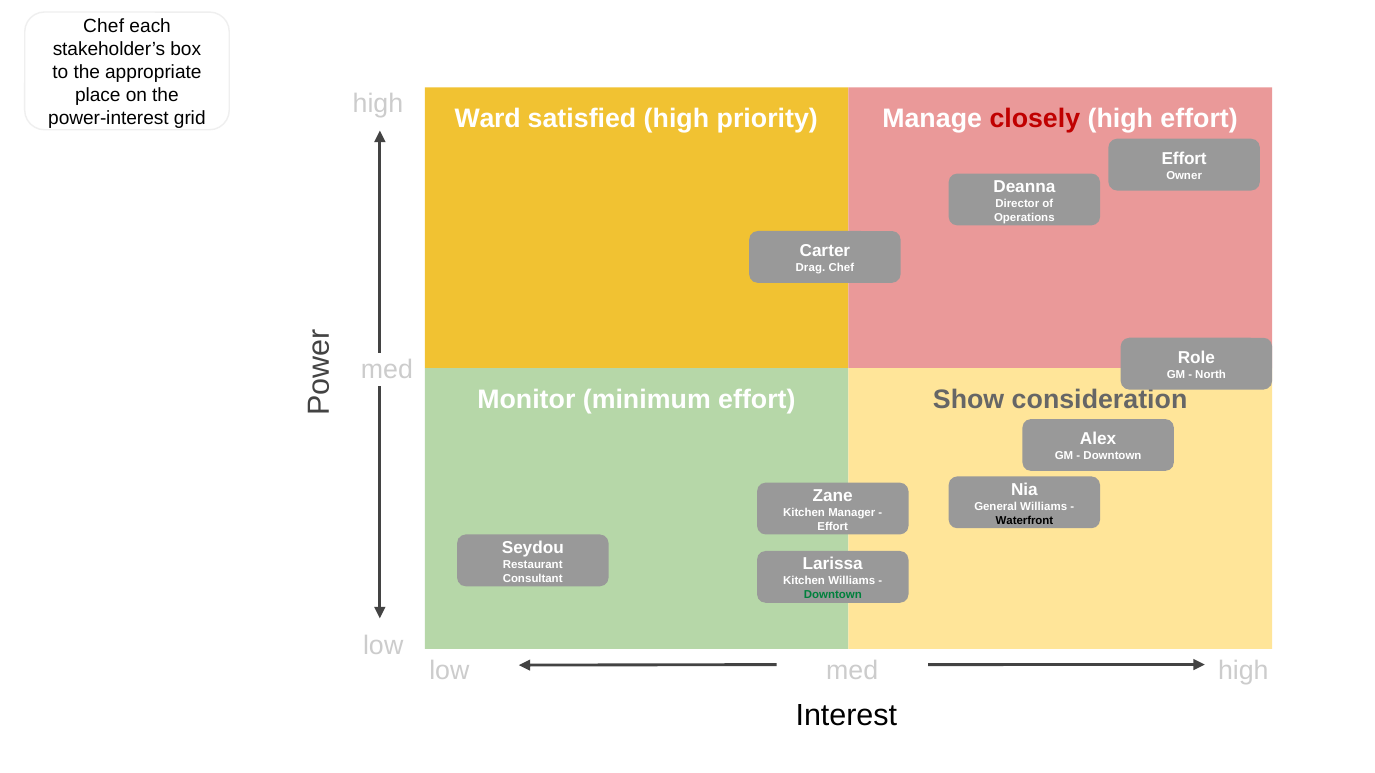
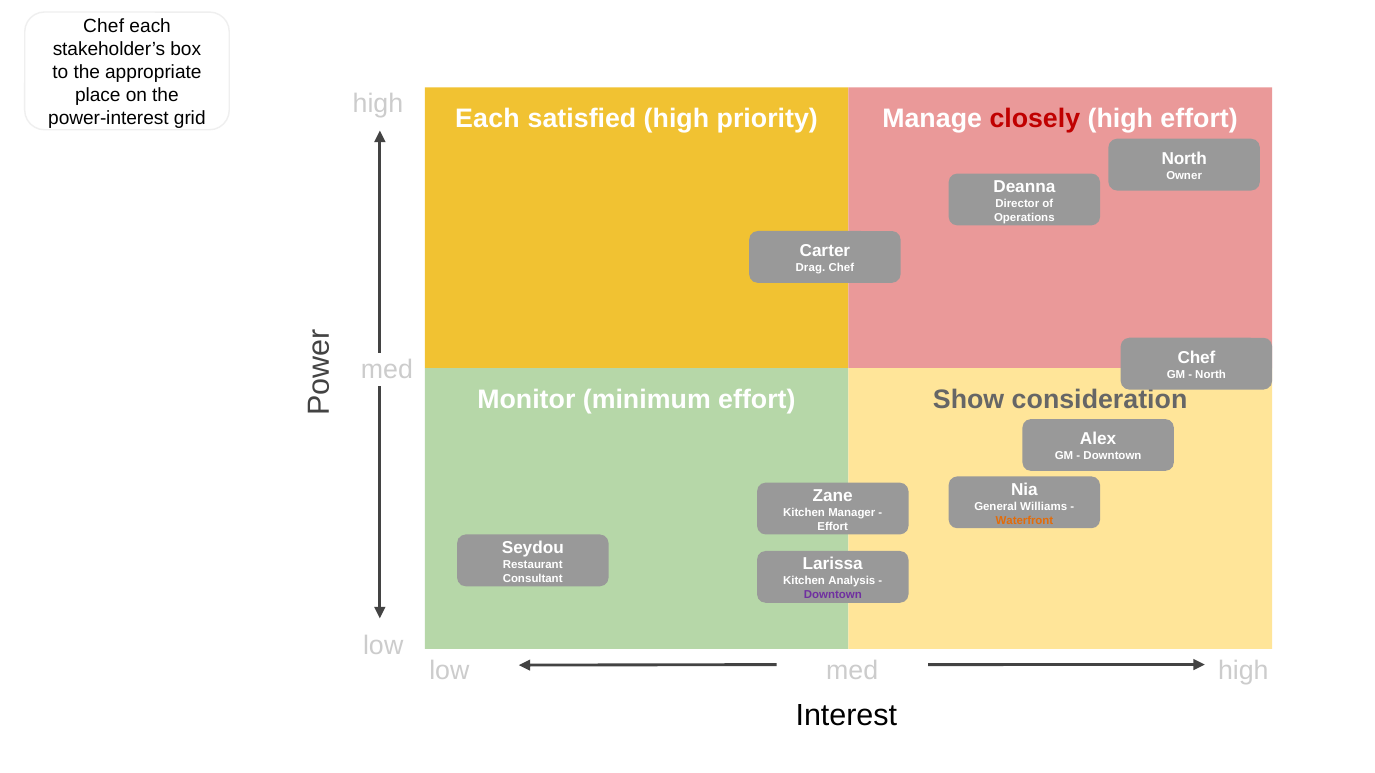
Ward at (488, 119): Ward -> Each
Effort at (1184, 159): Effort -> North
Role at (1196, 358): Role -> Chef
Waterfront colour: black -> orange
Kitchen Williams: Williams -> Analysis
Downtown at (833, 595) colour: green -> purple
